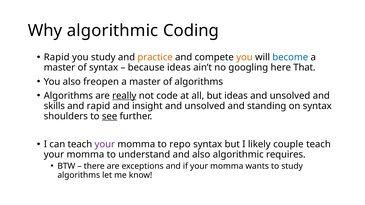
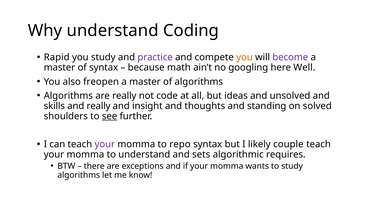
Why algorithmic: algorithmic -> understand
practice colour: orange -> purple
become colour: blue -> purple
because ideas: ideas -> math
That: That -> Well
really at (124, 96) underline: present -> none
and rapid: rapid -> really
insight and unsolved: unsolved -> thoughts
on syntax: syntax -> solved
and also: also -> sets
